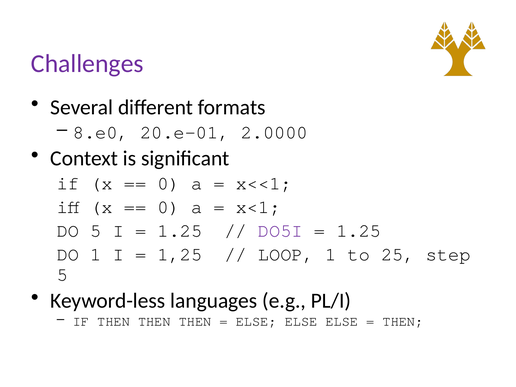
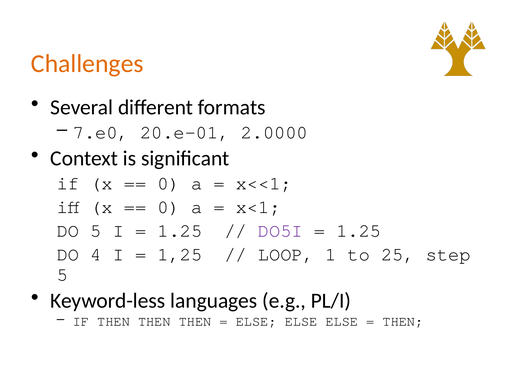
Challenges colour: purple -> orange
8.e0: 8.e0 -> 7.e0
DO 1: 1 -> 4
